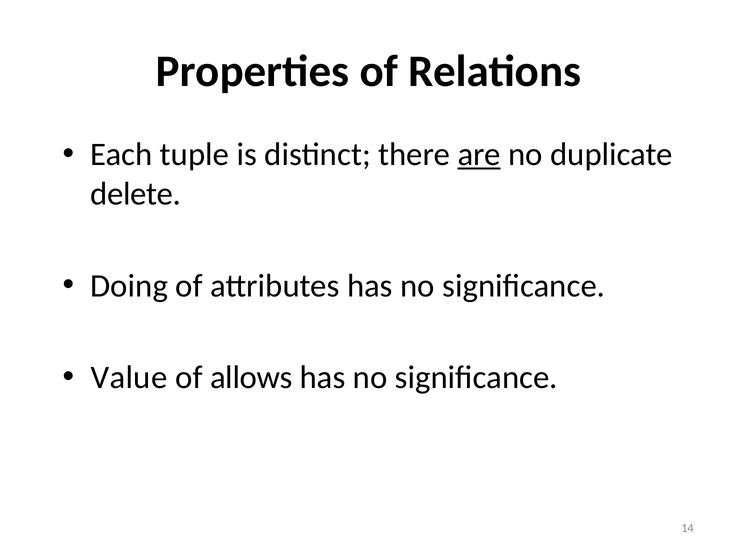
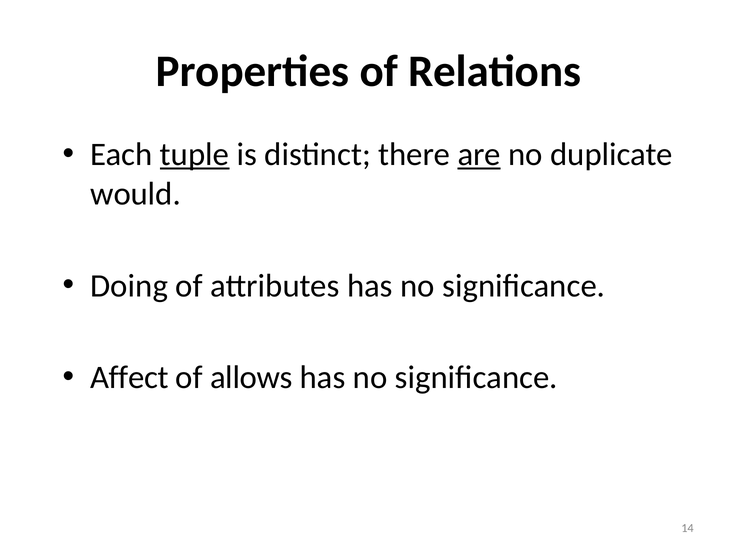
tuple underline: none -> present
delete: delete -> would
Value: Value -> Affect
